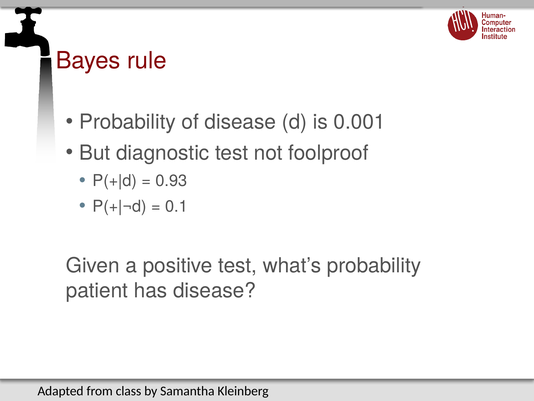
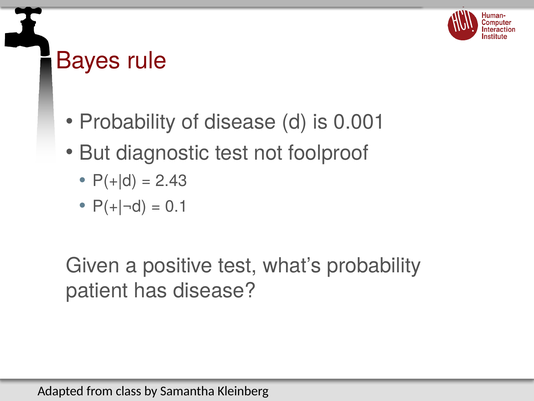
0.93: 0.93 -> 2.43
